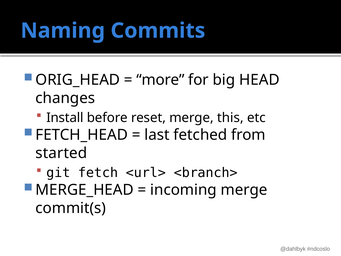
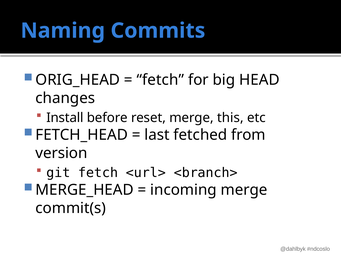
more at (160, 80): more -> fetch
started: started -> version
